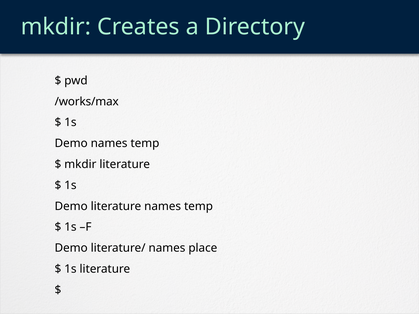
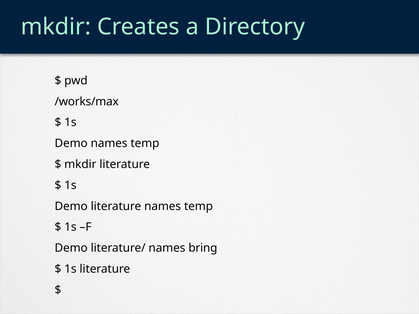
place: place -> bring
